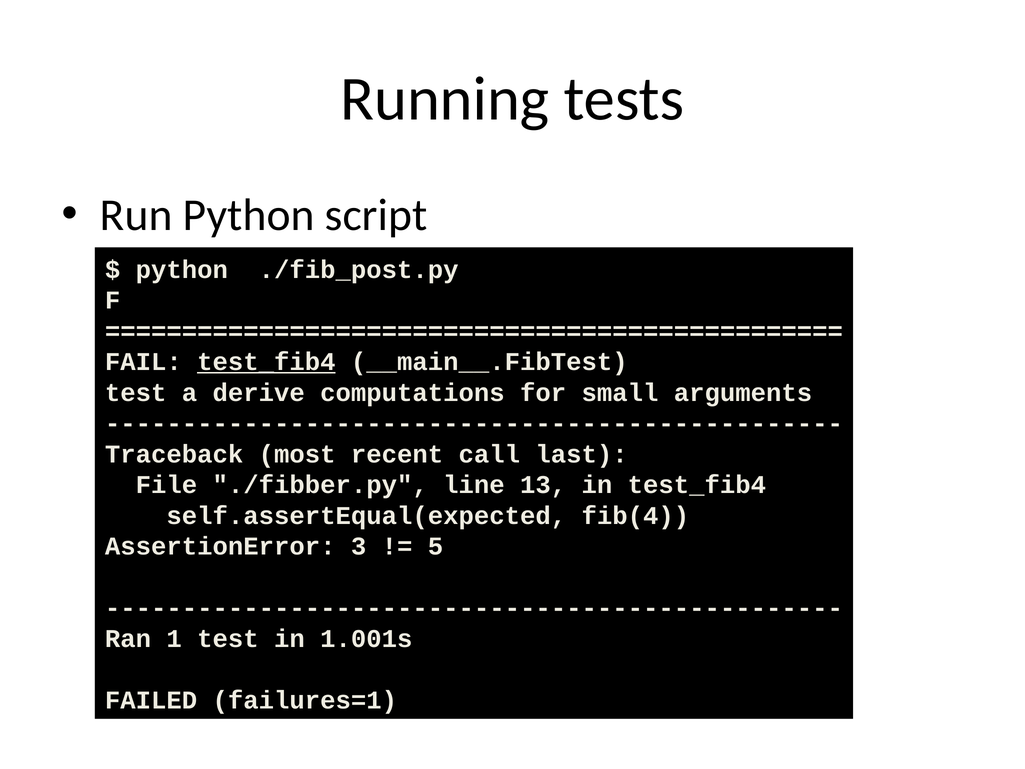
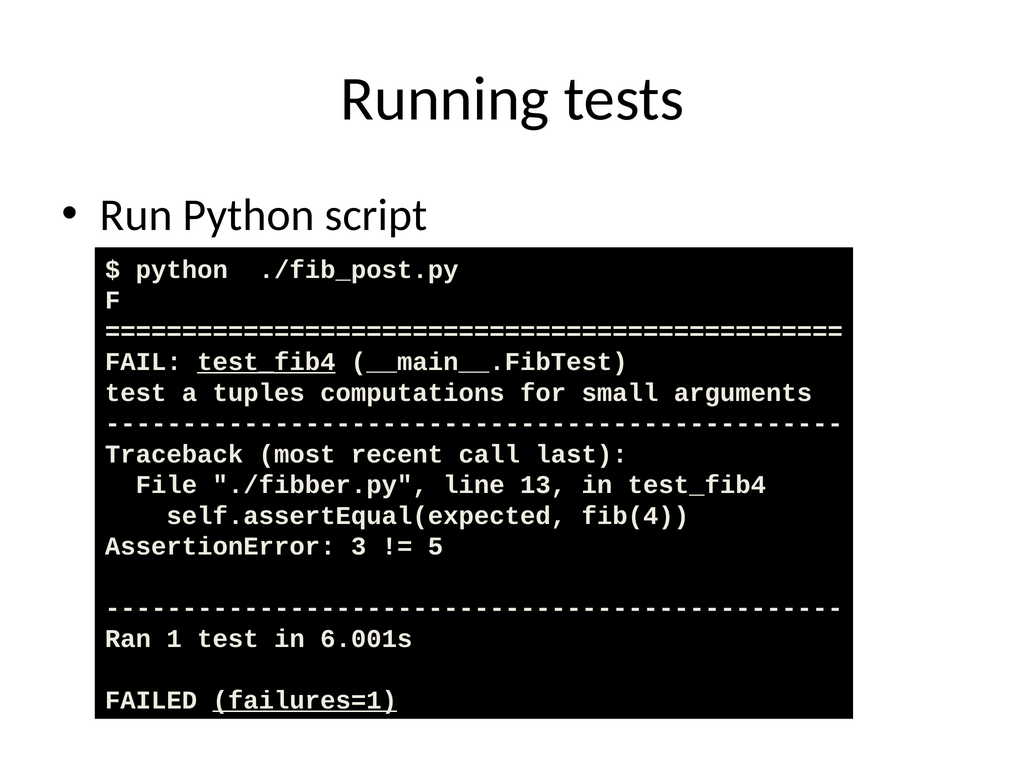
derive: derive -> tuples
1.001s: 1.001s -> 6.001s
failures=1 underline: none -> present
